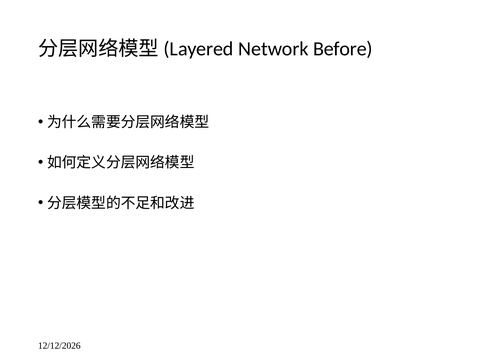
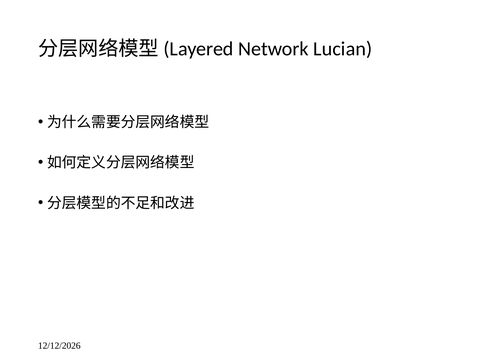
Before: Before -> Lucian
